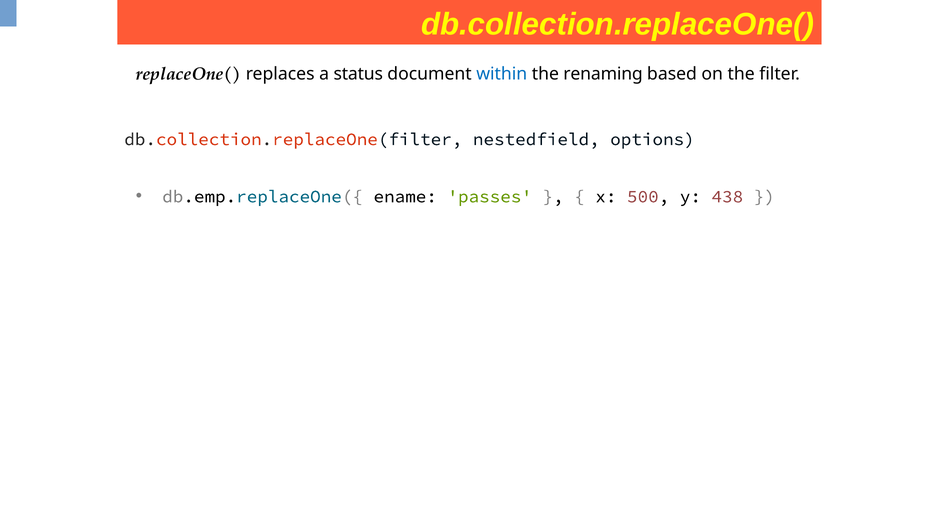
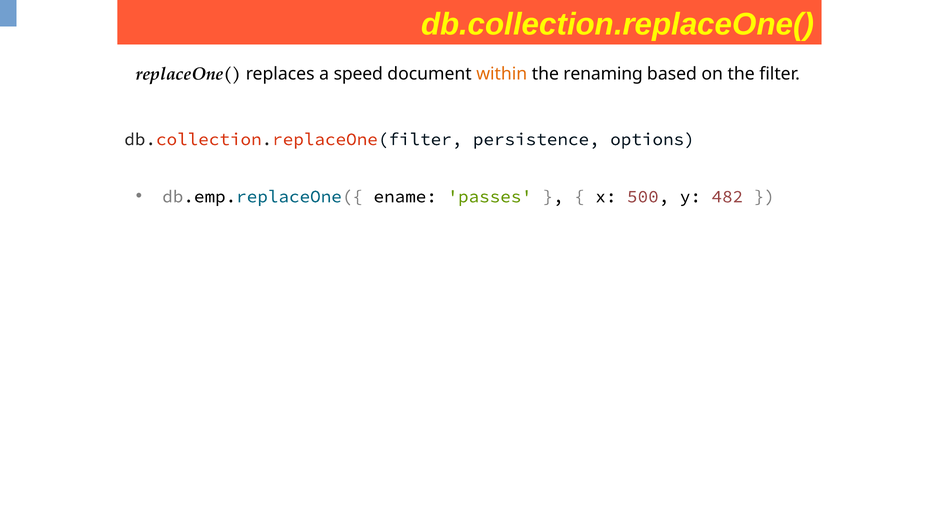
status: status -> speed
within colour: blue -> orange
nestedfield: nestedfield -> persistence
438: 438 -> 482
